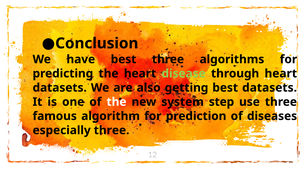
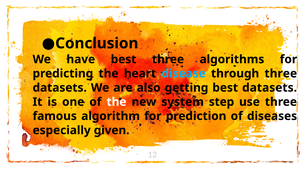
disease colour: light green -> light blue
through heart: heart -> three
especially three: three -> given
